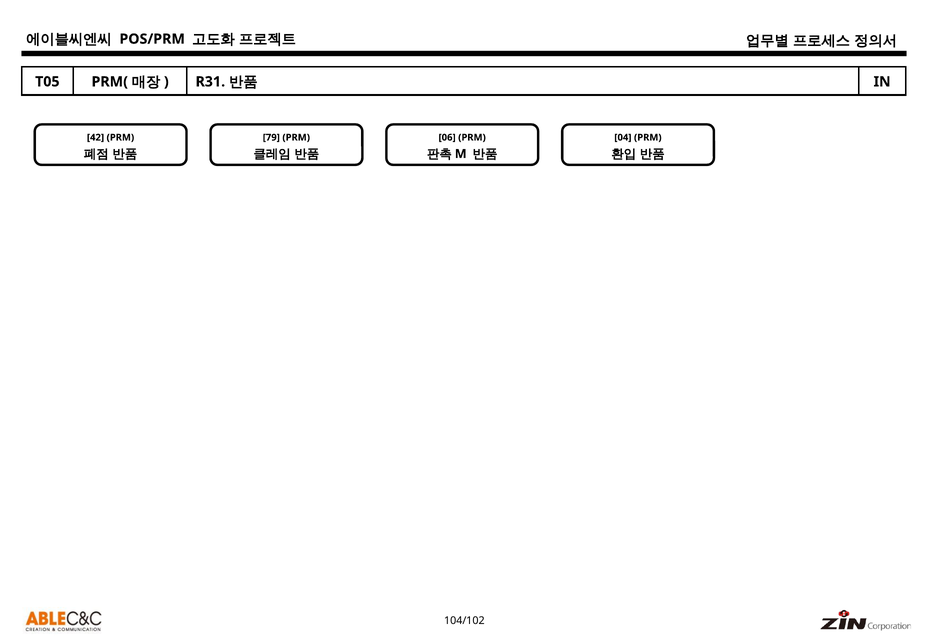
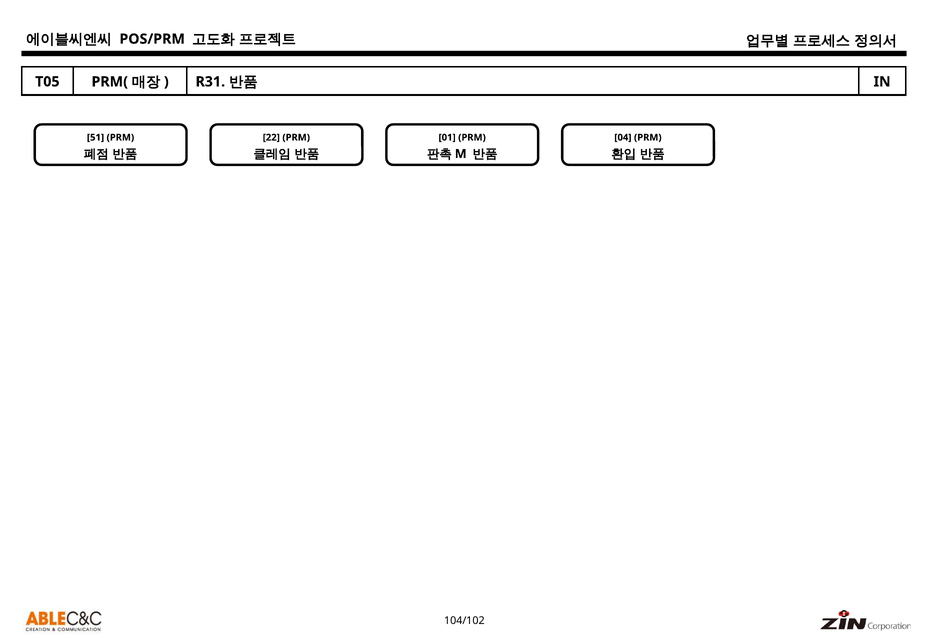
42: 42 -> 51
79: 79 -> 22
06: 06 -> 01
